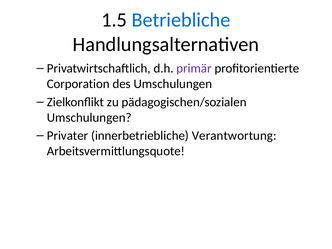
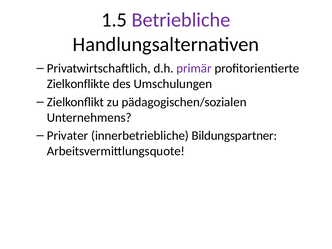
Betriebliche colour: blue -> purple
Corporation: Corporation -> Zielkonflikte
Umschulungen at (89, 118): Umschulungen -> Unternehmens
Verantwortung: Verantwortung -> Bildungspartner
